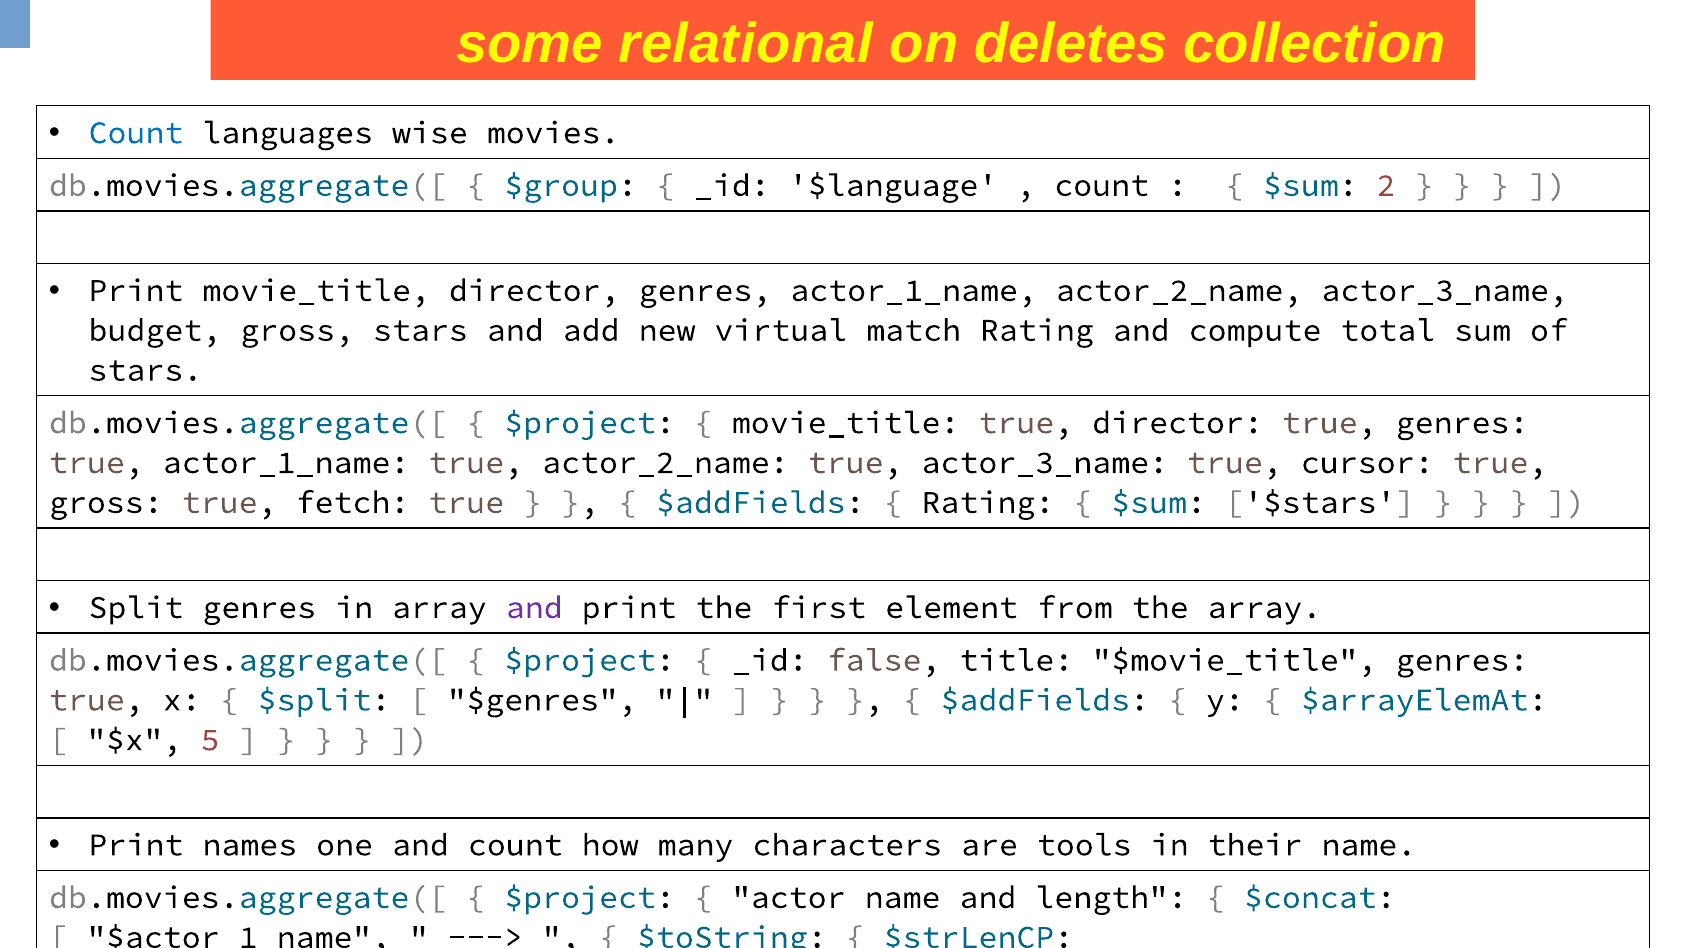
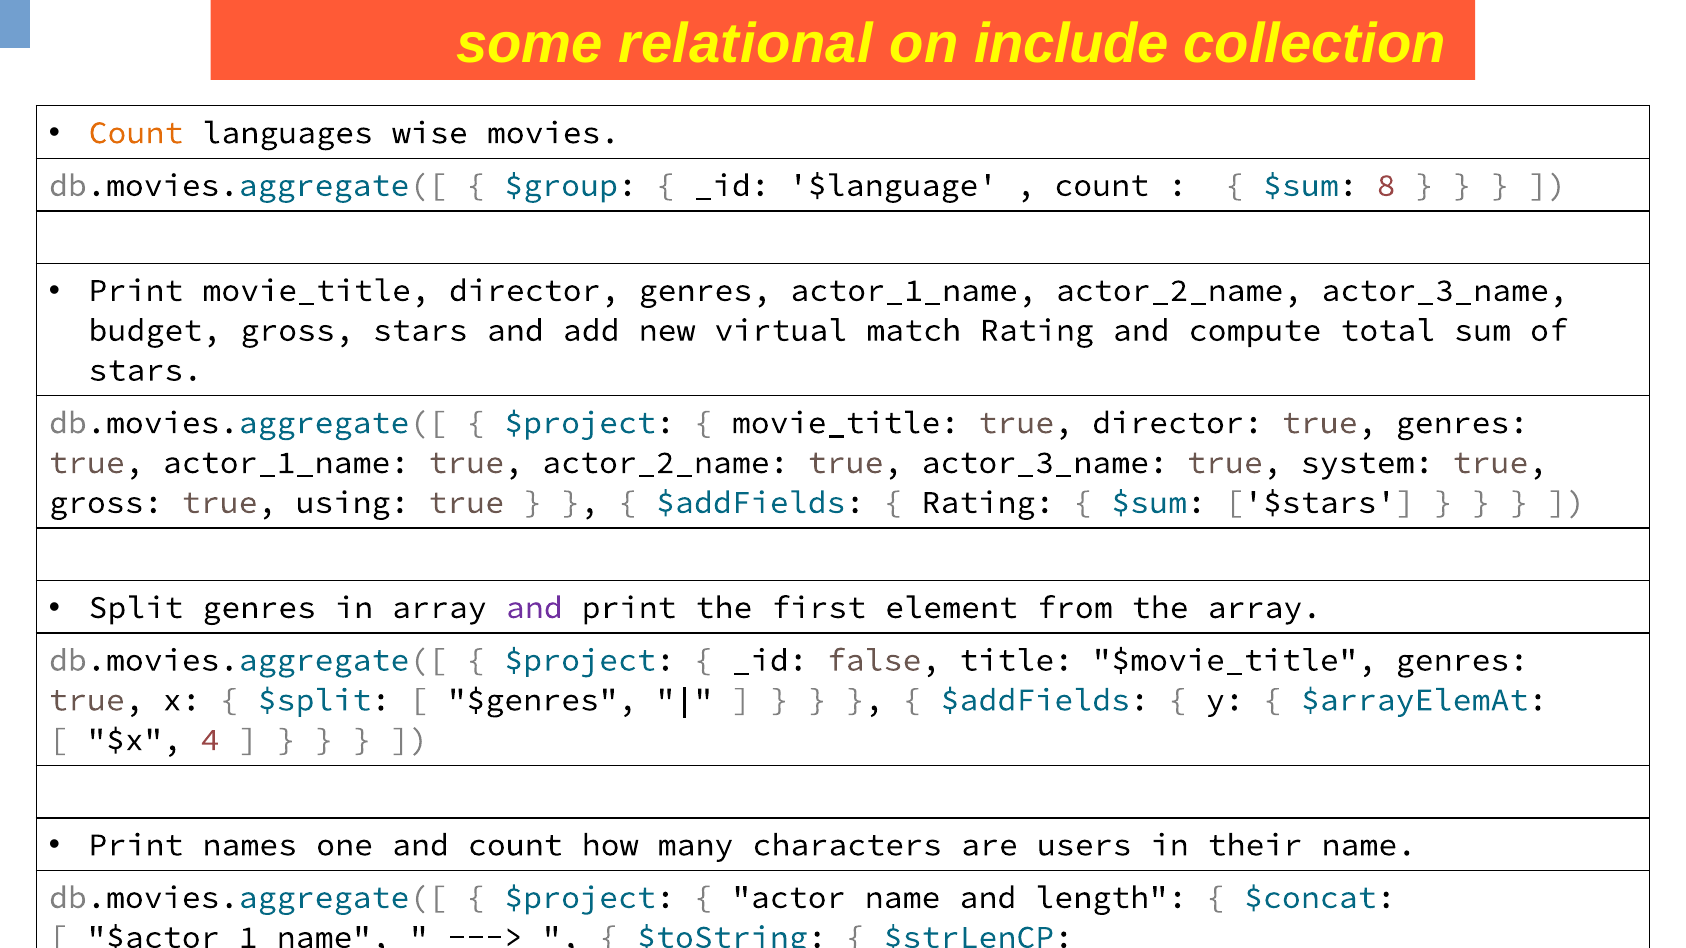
deletes: deletes -> include
Count at (136, 133) colour: blue -> orange
2: 2 -> 8
cursor: cursor -> system
fetch: fetch -> using
5: 5 -> 4
tools: tools -> users
